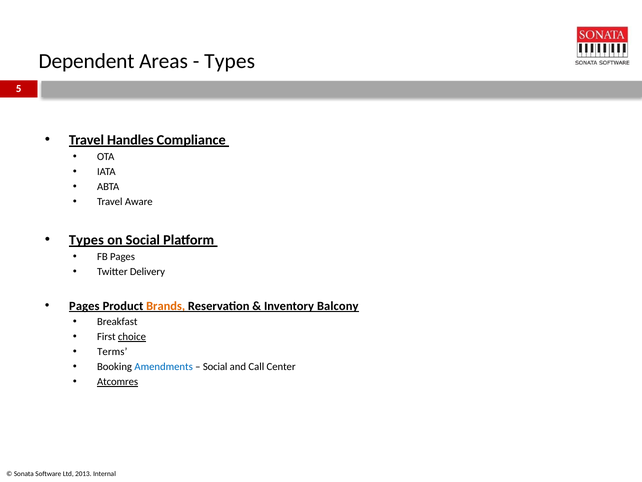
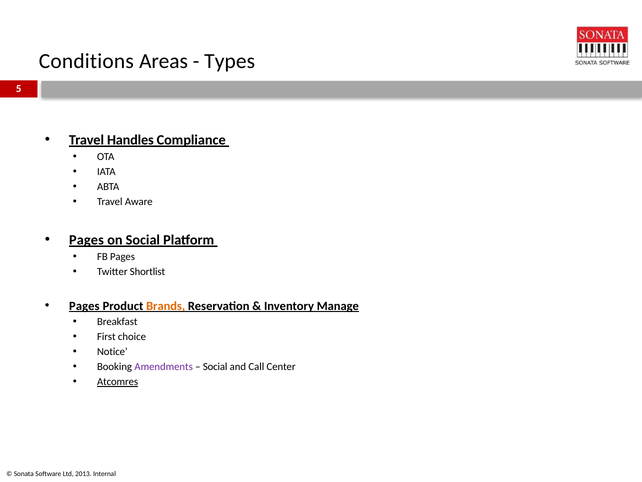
Dependent: Dependent -> Conditions
Types at (86, 240): Types -> Pages
Delivery: Delivery -> Shortlist
Balcony: Balcony -> Manage
choice underline: present -> none
Terms: Terms -> Notice
Amendments colour: blue -> purple
